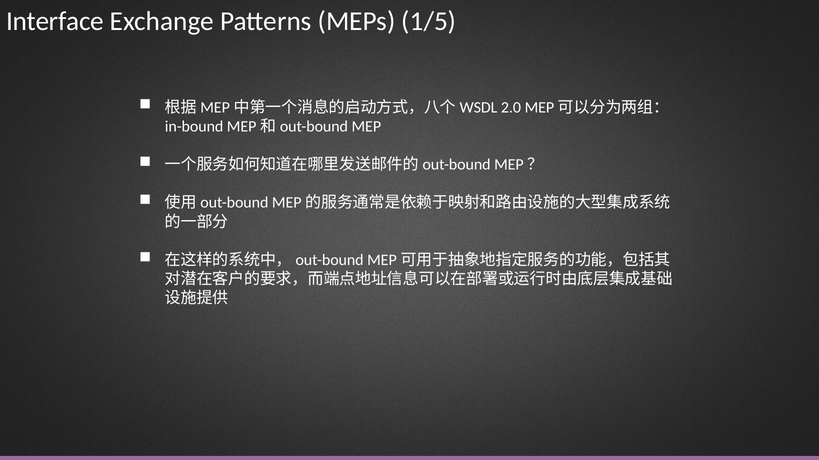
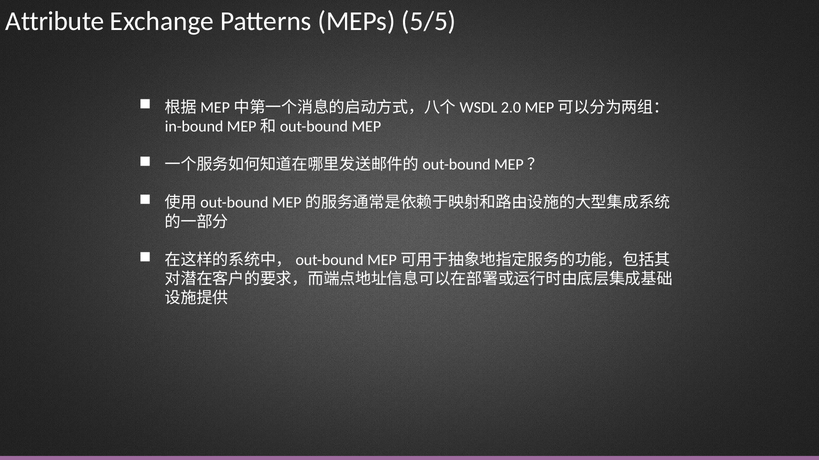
Interface: Interface -> Attribute
1/5: 1/5 -> 5/5
